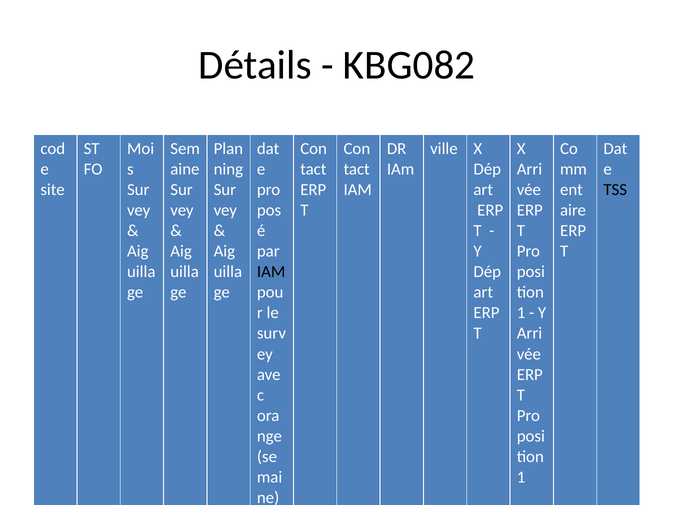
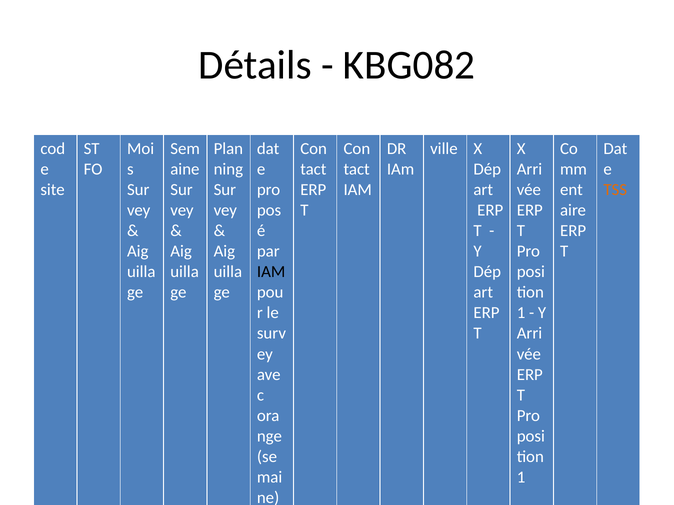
TSS colour: black -> orange
